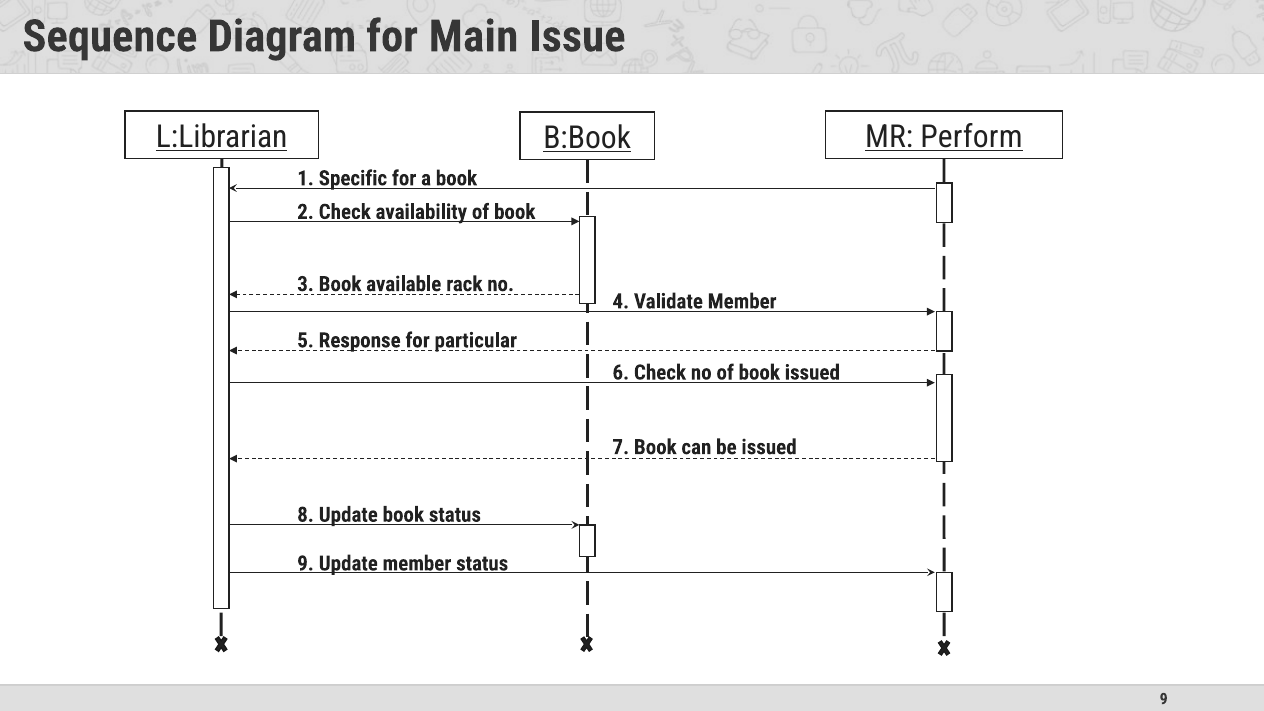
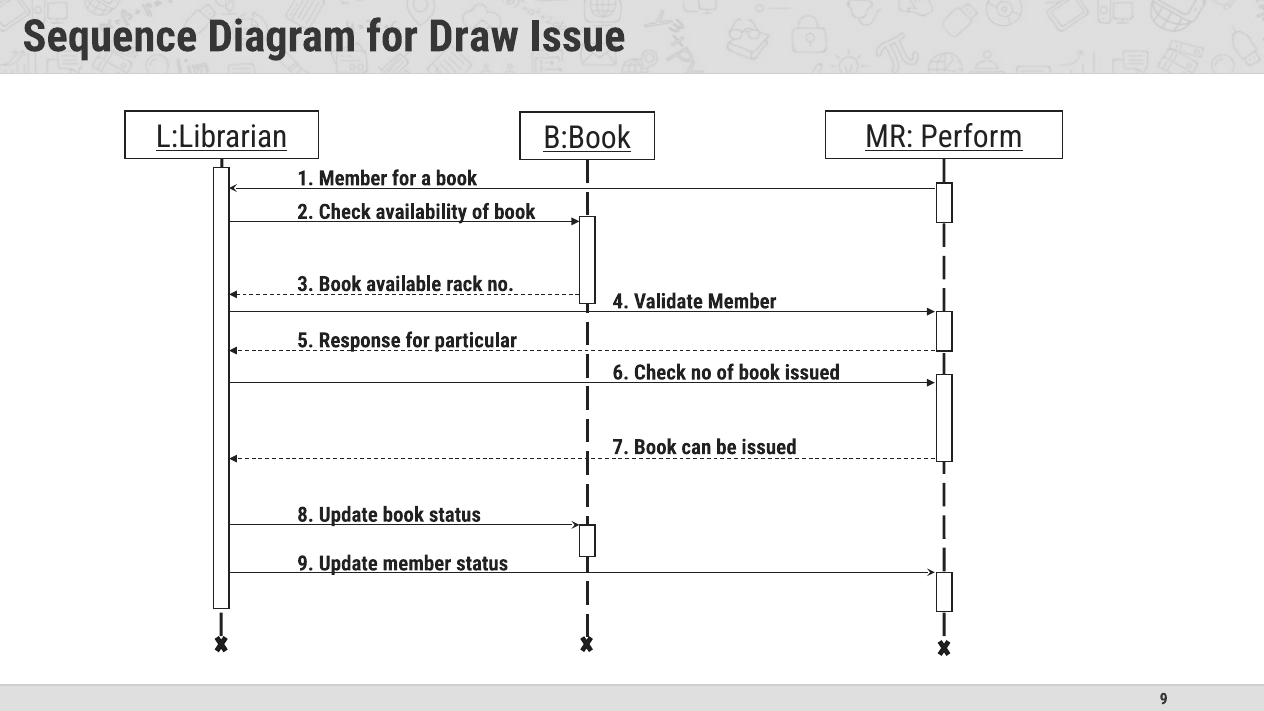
Main: Main -> Draw
1 Specific: Specific -> Member
